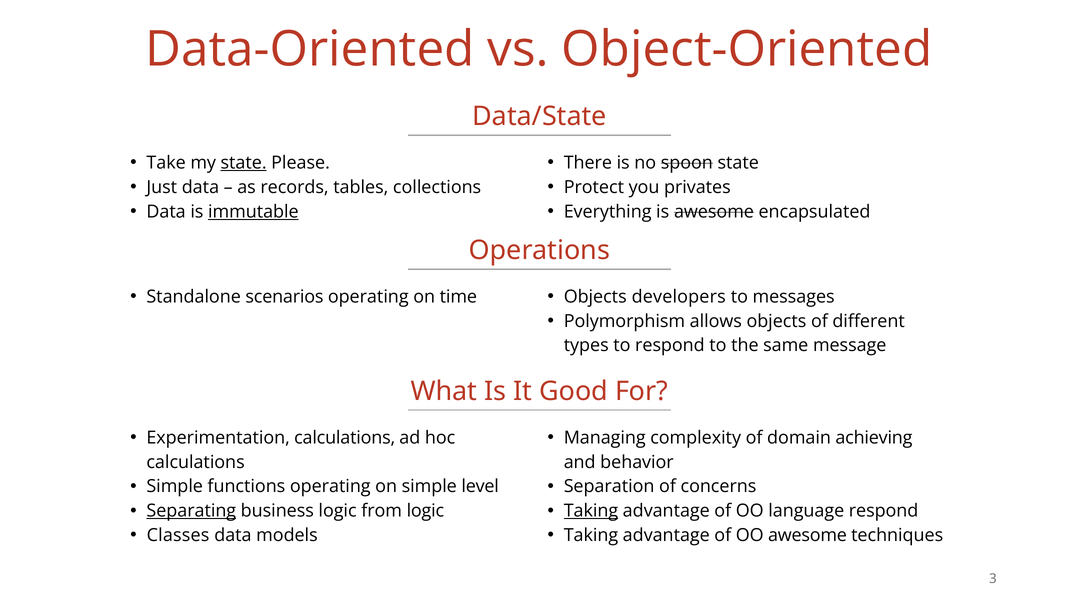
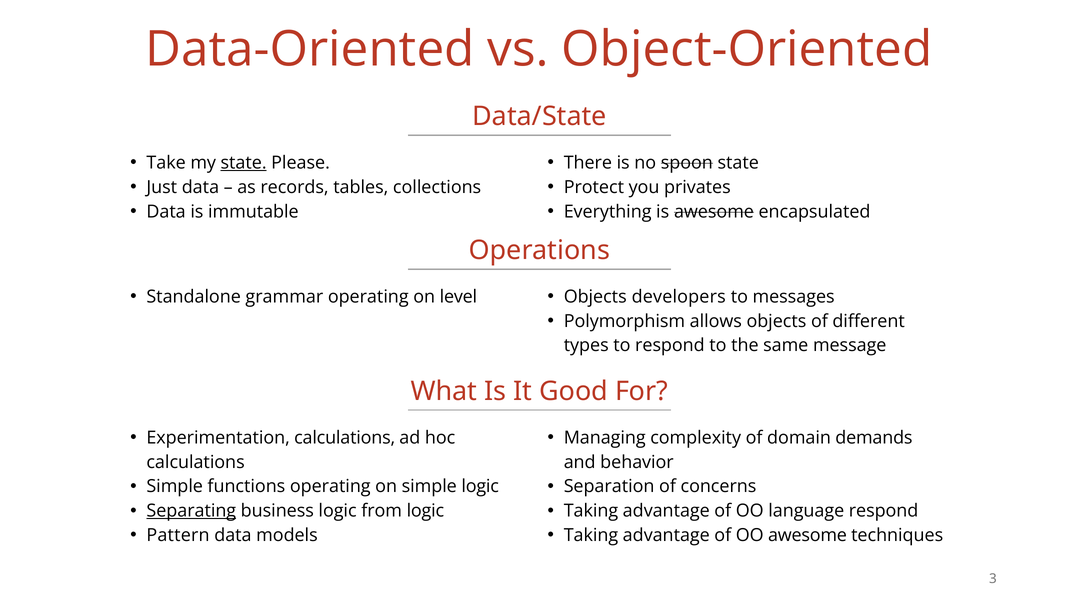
immutable underline: present -> none
scenarios: scenarios -> grammar
time: time -> level
achieving: achieving -> demands
simple level: level -> logic
Taking at (591, 511) underline: present -> none
Classes: Classes -> Pattern
